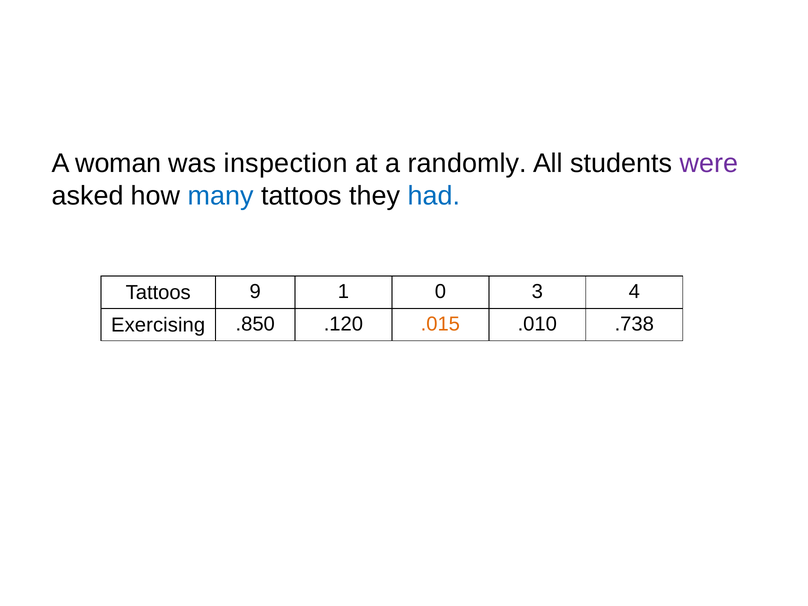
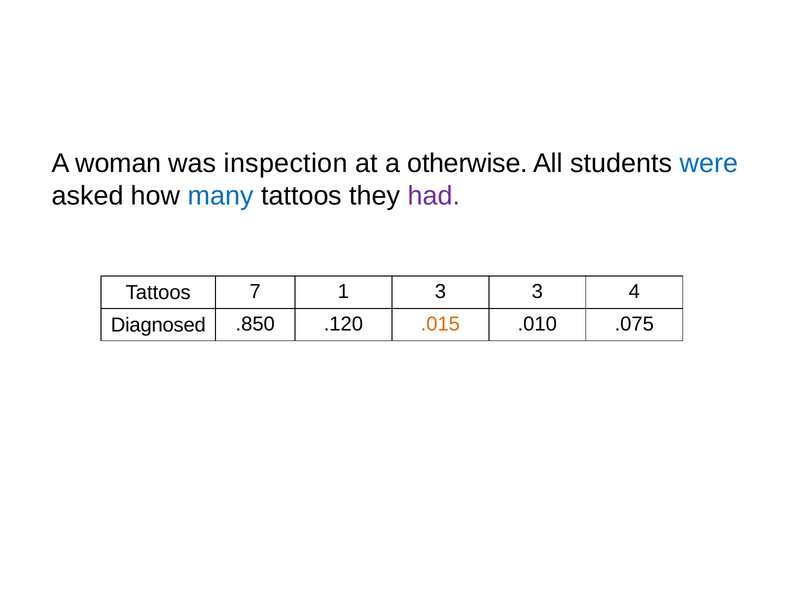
randomly: randomly -> otherwise
were colour: purple -> blue
had colour: blue -> purple
9: 9 -> 7
1 0: 0 -> 3
Exercising: Exercising -> Diagnosed
.738: .738 -> .075
